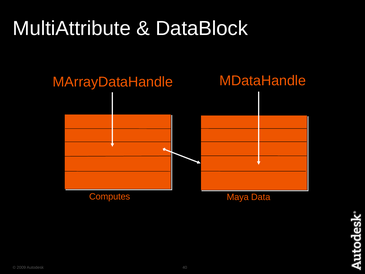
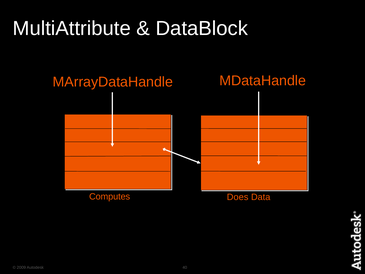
Maya: Maya -> Does
